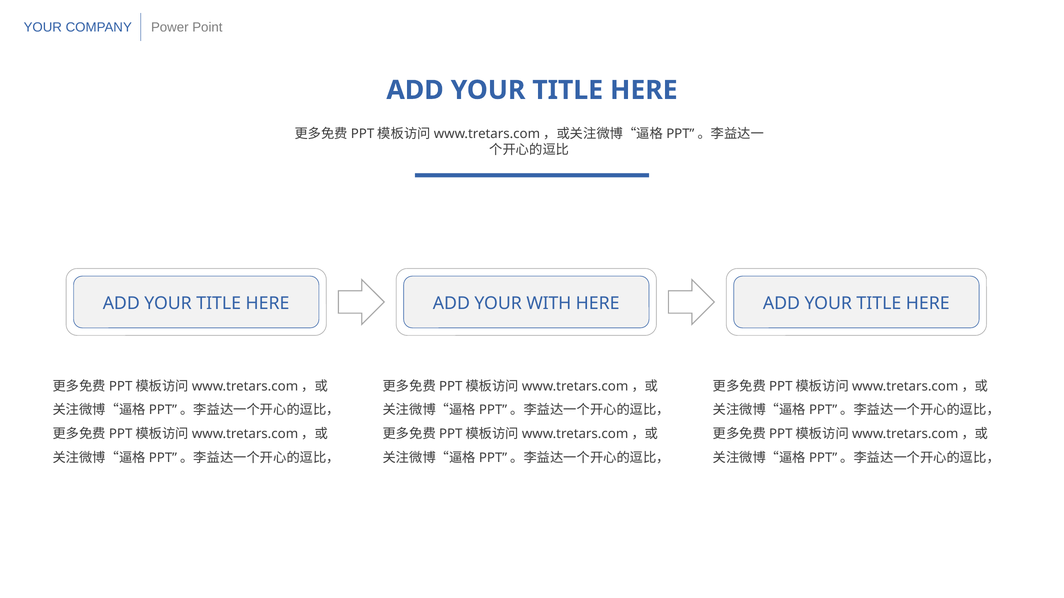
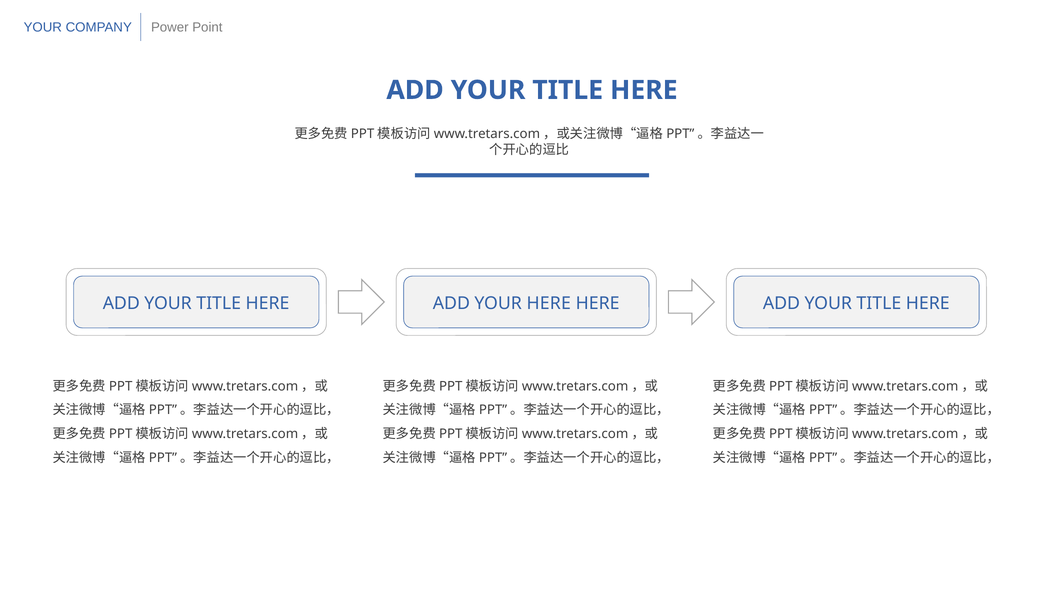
YOUR WITH: WITH -> HERE
